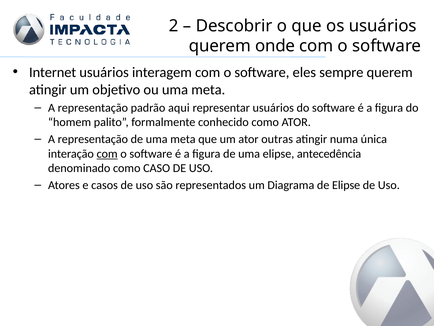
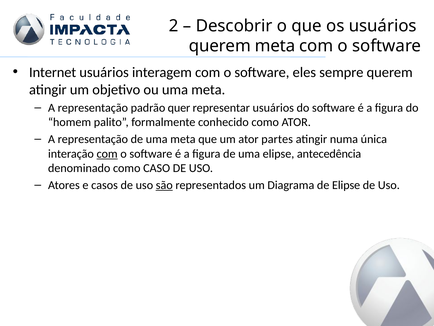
querem onde: onde -> meta
aqui: aqui -> quer
outras: outras -> partes
são underline: none -> present
